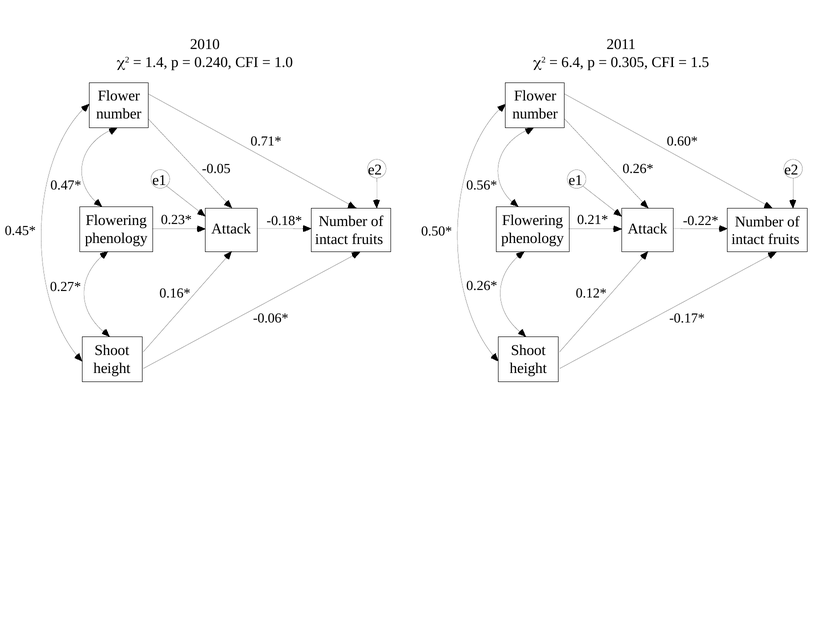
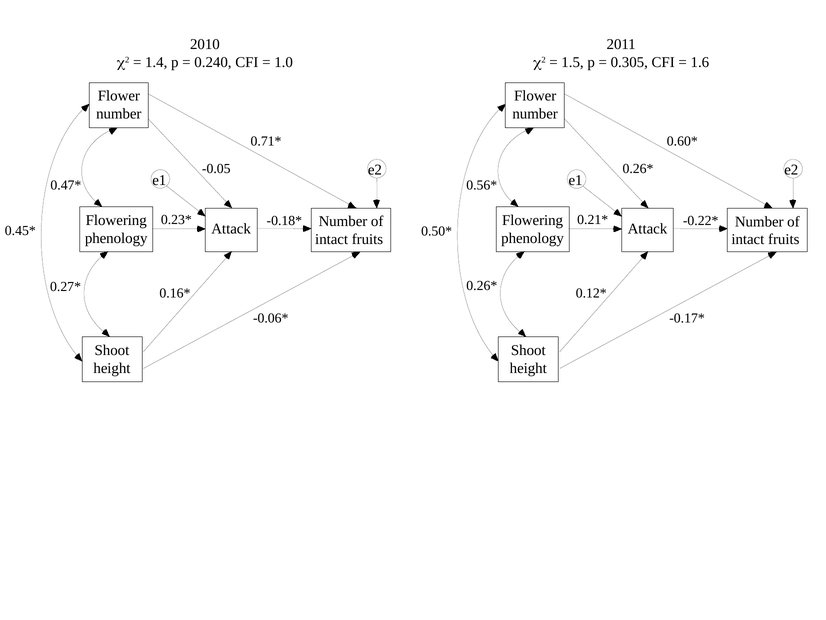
6.4: 6.4 -> 1.5
1.5: 1.5 -> 1.6
